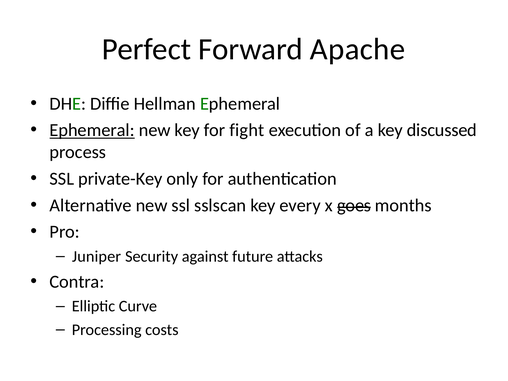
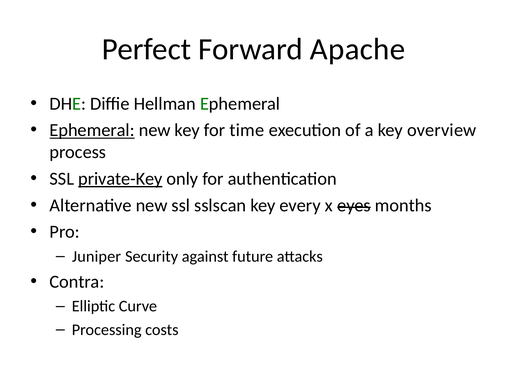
fight: fight -> time
discussed: discussed -> overview
private-Key underline: none -> present
goes: goes -> eyes
